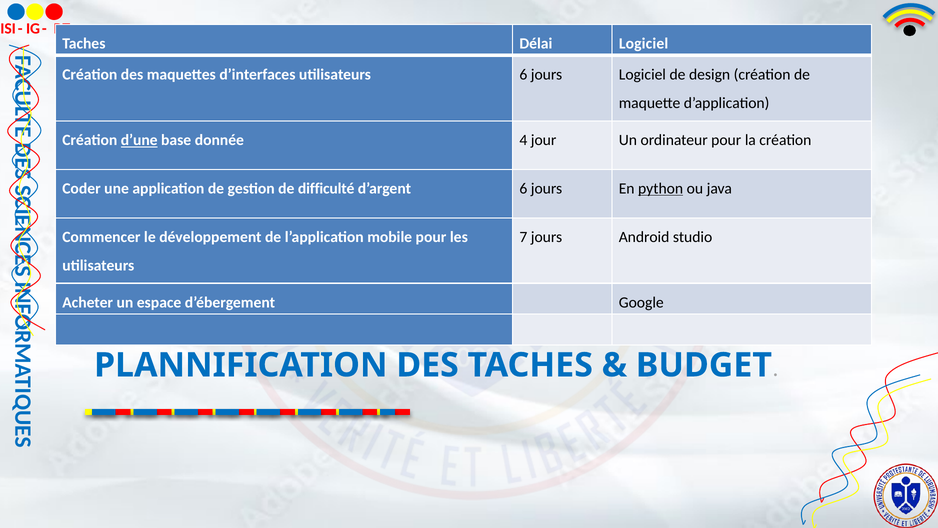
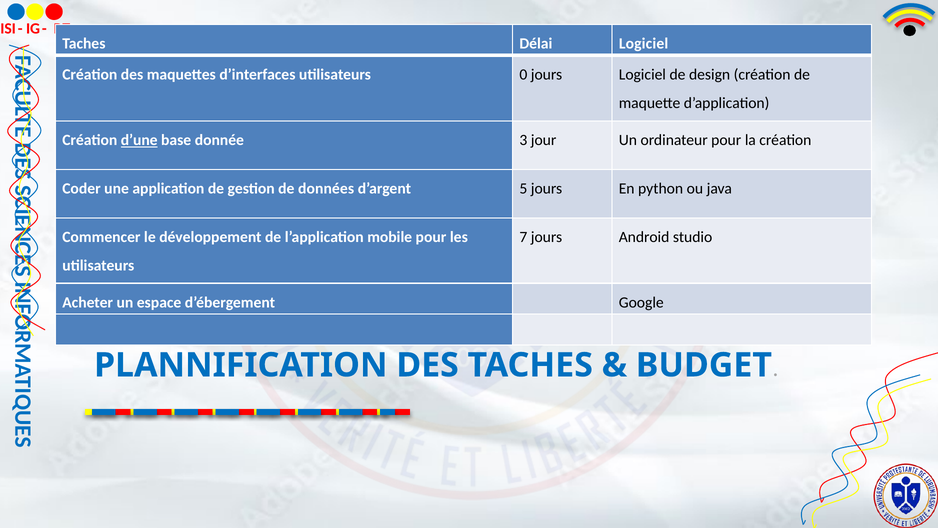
utilisateurs 6: 6 -> 0
4: 4 -> 3
difficulté: difficulté -> données
d’argent 6: 6 -> 5
python underline: present -> none
